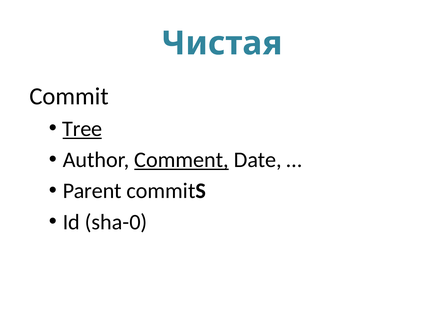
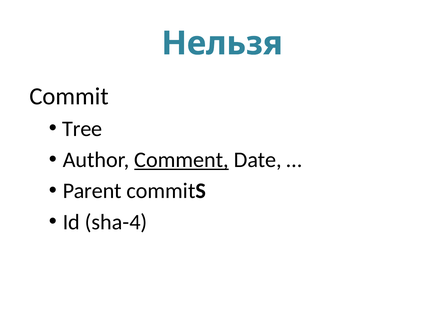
Чистая: Чистая -> Нельзя
Tree underline: present -> none
sha-0: sha-0 -> sha-4
